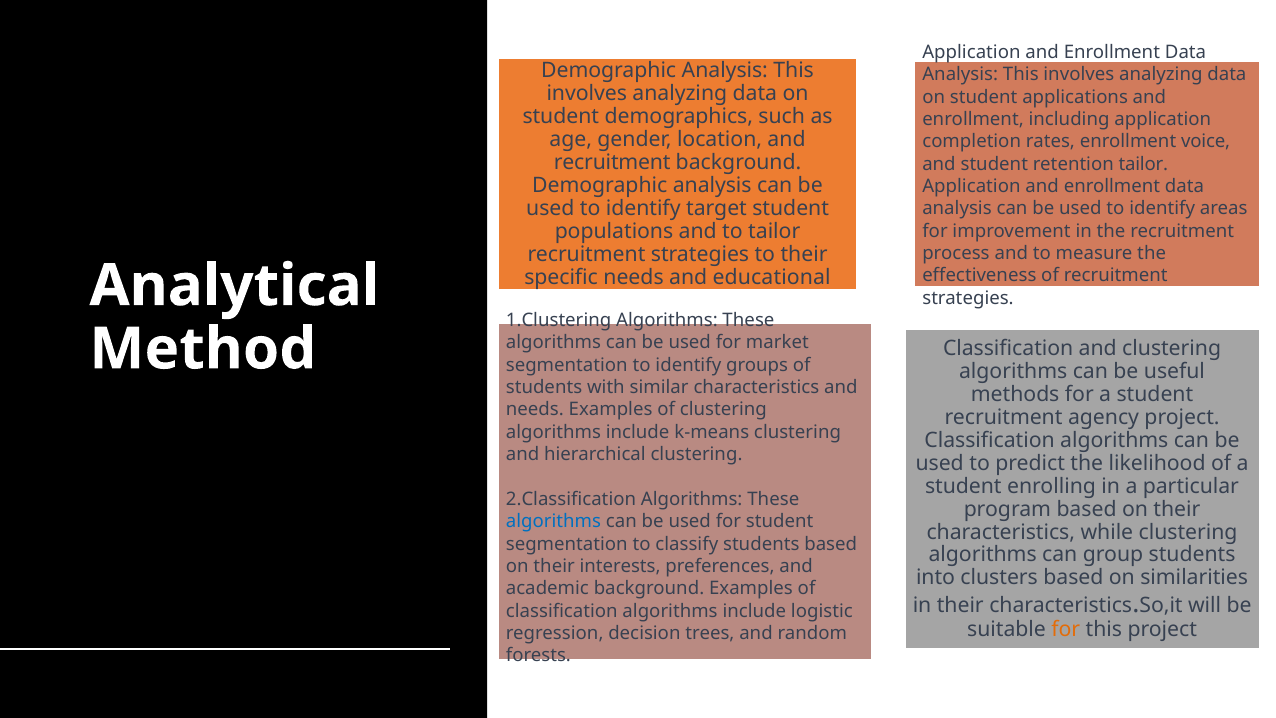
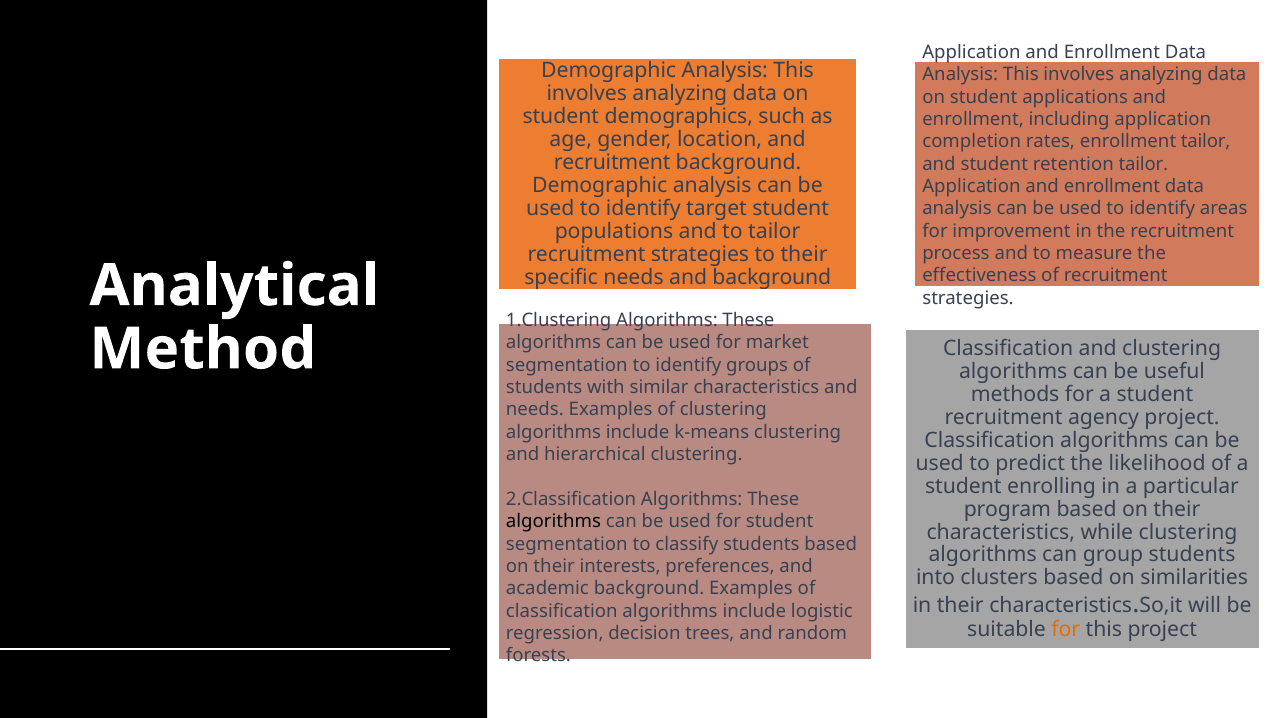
enrollment voice: voice -> tailor
and educational: educational -> background
algorithms at (553, 521) colour: blue -> black
